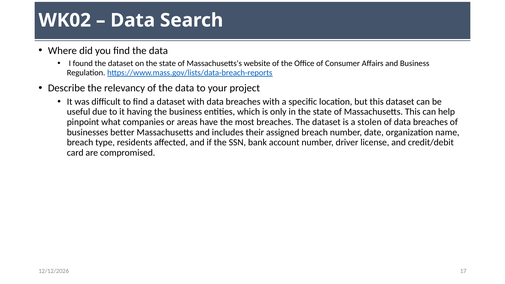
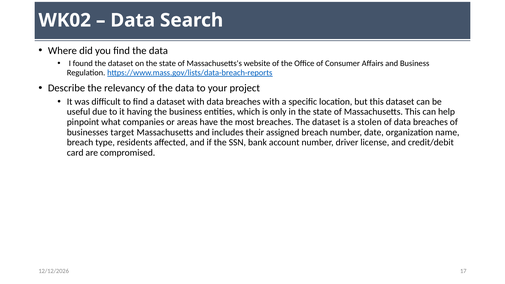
better: better -> target
